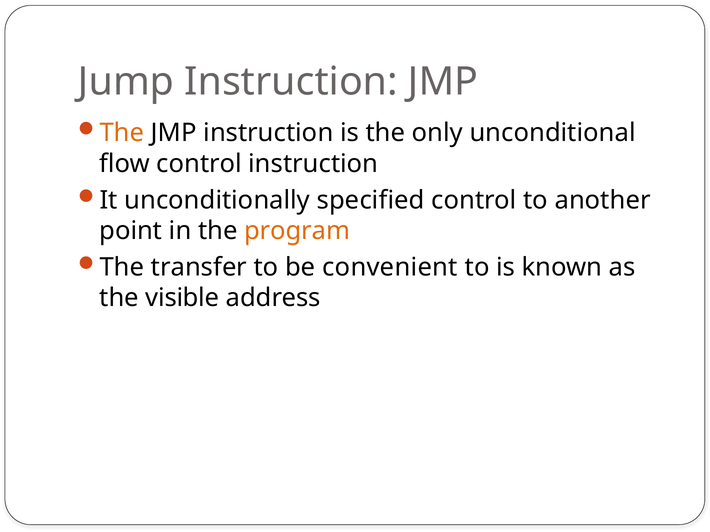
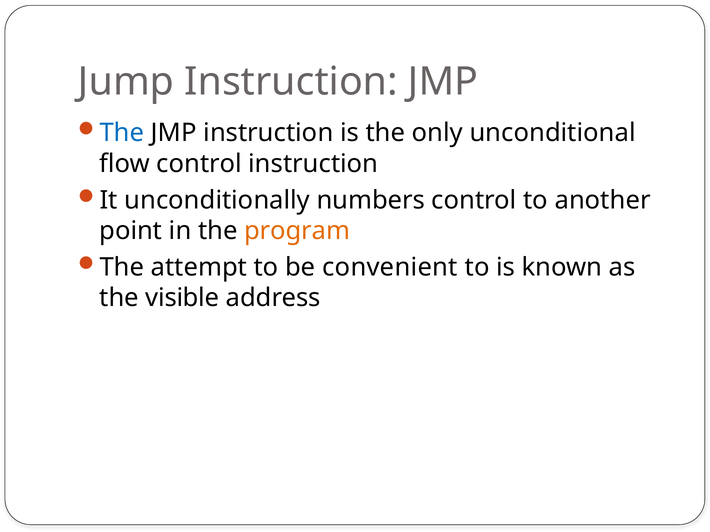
The at (122, 133) colour: orange -> blue
specified: specified -> numbers
transfer: transfer -> attempt
